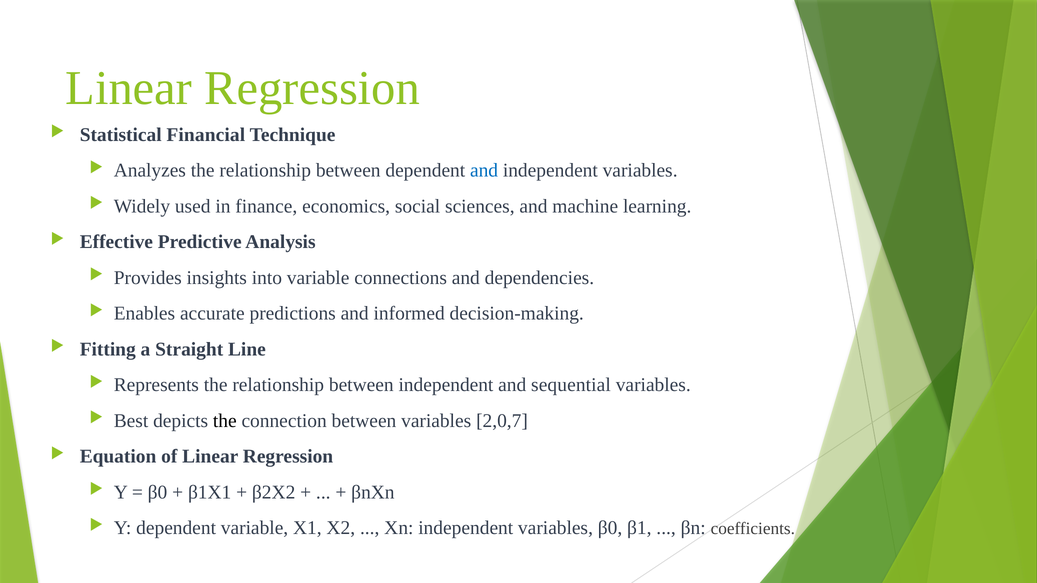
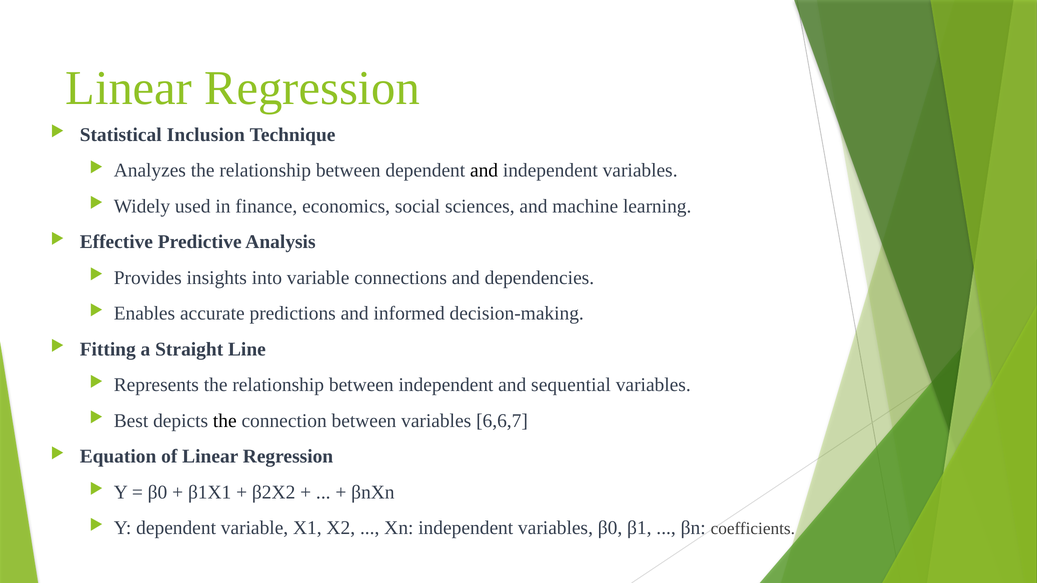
Financial: Financial -> Inclusion
and at (484, 170) colour: blue -> black
2,0,7: 2,0,7 -> 6,6,7
